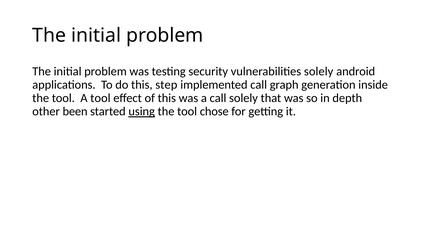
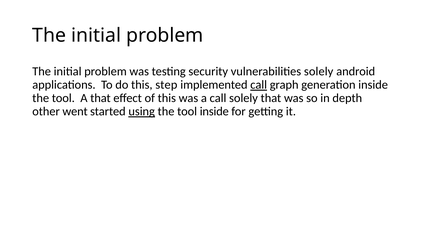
call at (259, 85) underline: none -> present
A tool: tool -> that
been: been -> went
tool chose: chose -> inside
